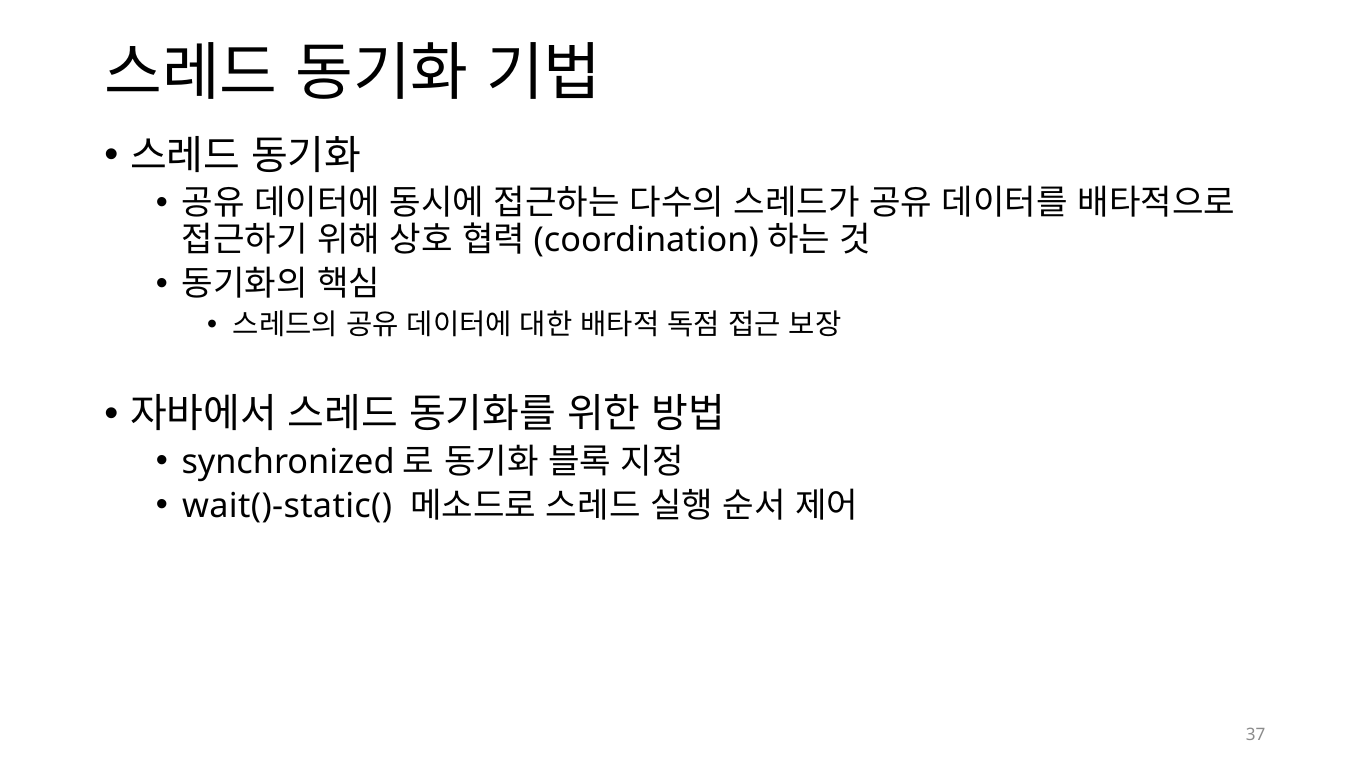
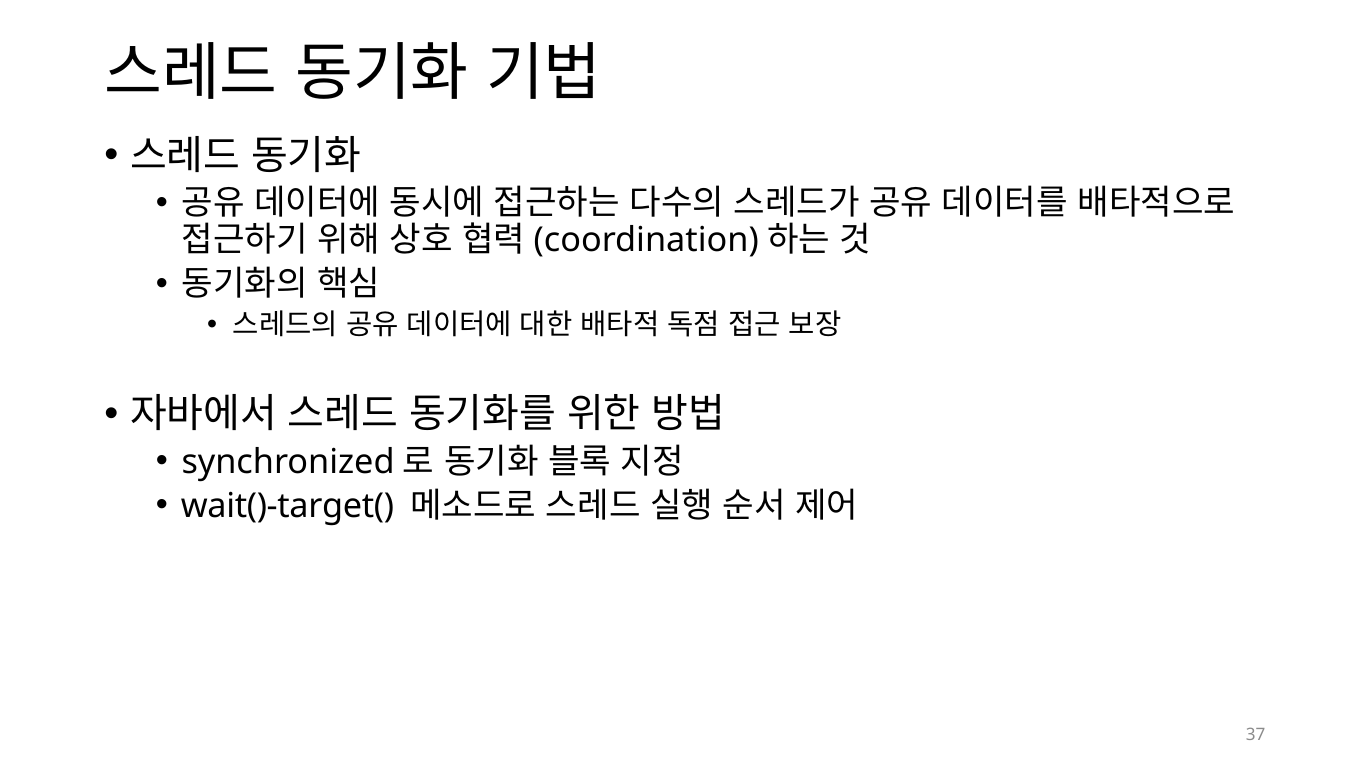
wait()-static(: wait()-static( -> wait()-target(
